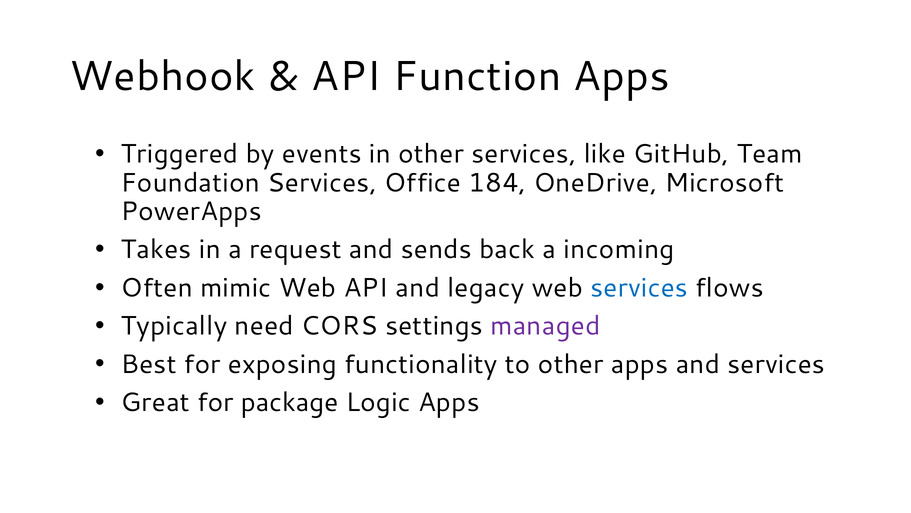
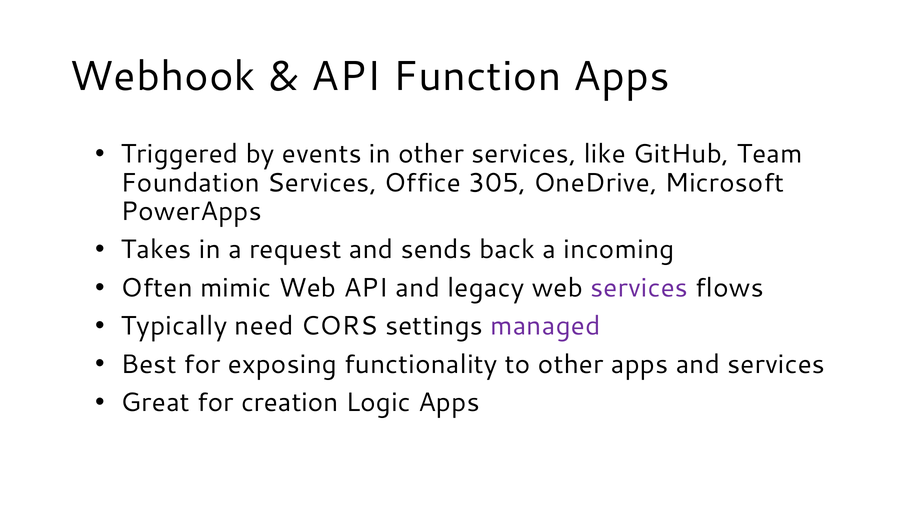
184: 184 -> 305
services at (639, 288) colour: blue -> purple
package: package -> creation
